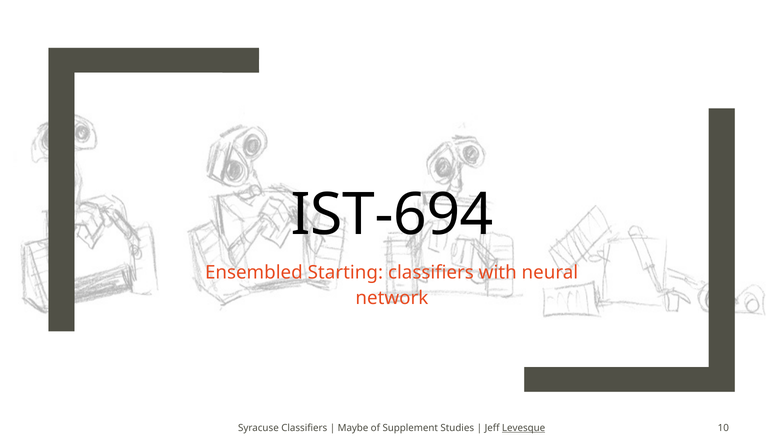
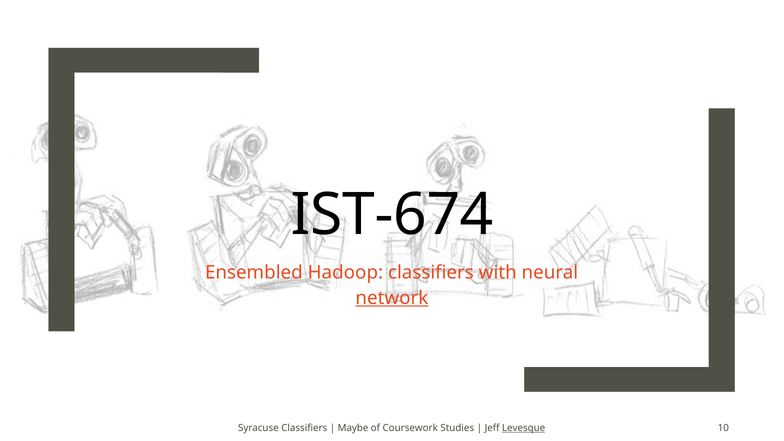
IST-694: IST-694 -> IST-674
Starting: Starting -> Hadoop
network underline: none -> present
Supplement: Supplement -> Coursework
